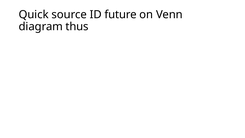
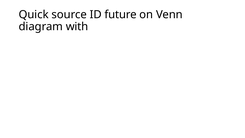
thus: thus -> with
